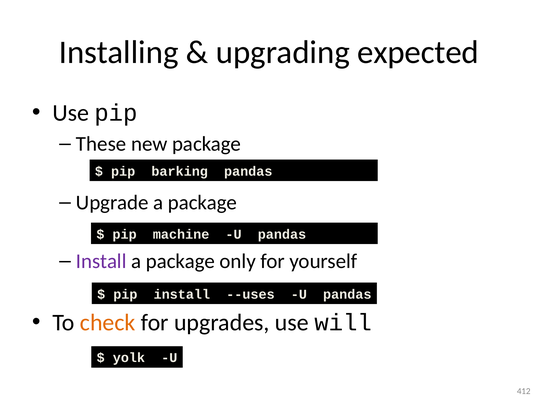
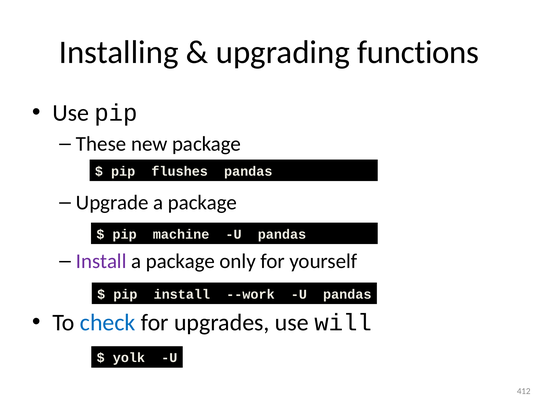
expected: expected -> functions
barking: barking -> flushes
--uses: --uses -> --work
check colour: orange -> blue
